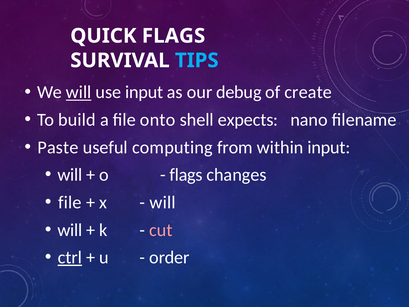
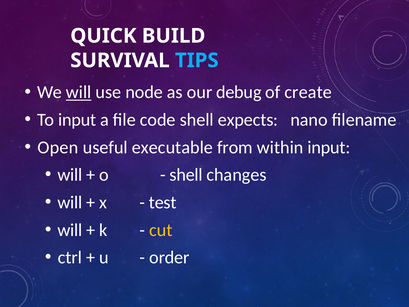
QUICK FLAGS: FLAGS -> BUILD
use input: input -> node
To build: build -> input
onto: onto -> code
Paste: Paste -> Open
computing: computing -> executable
flags at (186, 175): flags -> shell
file at (70, 202): file -> will
will at (163, 202): will -> test
cut colour: pink -> yellow
ctrl underline: present -> none
